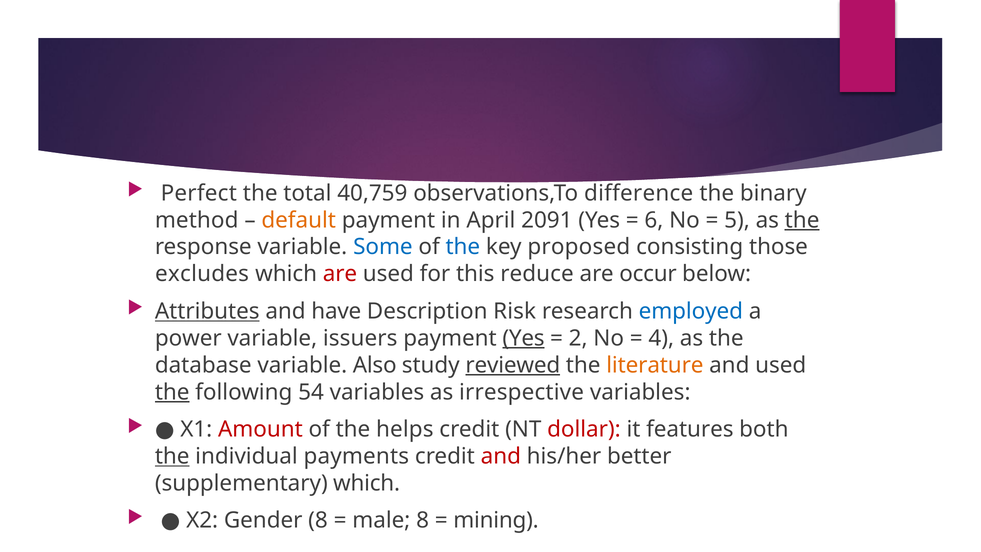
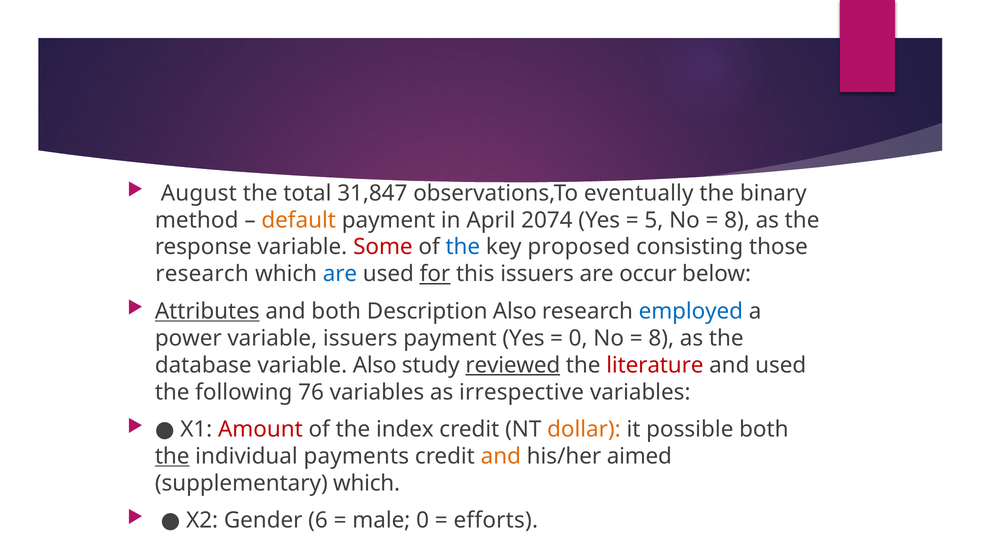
Perfect: Perfect -> August
40,759: 40,759 -> 31,847
difference: difference -> eventually
2091: 2091 -> 2074
6: 6 -> 5
5 at (737, 220): 5 -> 8
the at (802, 220) underline: present -> none
Some colour: blue -> red
excludes at (202, 274): excludes -> research
are at (340, 274) colour: red -> blue
for underline: none -> present
this reduce: reduce -> issuers
and have: have -> both
Description Risk: Risk -> Also
Yes at (523, 338) underline: present -> none
2 at (578, 338): 2 -> 0
4 at (661, 338): 4 -> 8
literature colour: orange -> red
the at (172, 392) underline: present -> none
54: 54 -> 76
helps: helps -> index
dollar colour: red -> orange
features: features -> possible
and at (501, 456) colour: red -> orange
better: better -> aimed
Gender 8: 8 -> 6
male 8: 8 -> 0
mining: mining -> efforts
